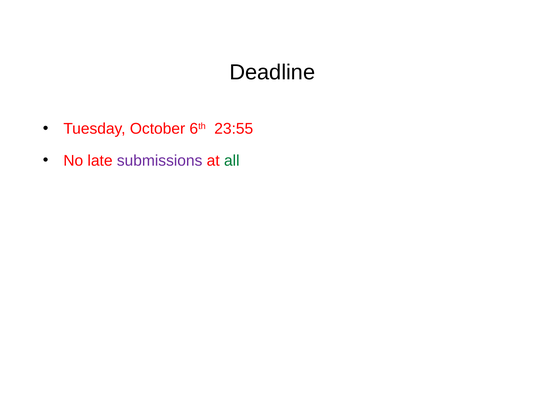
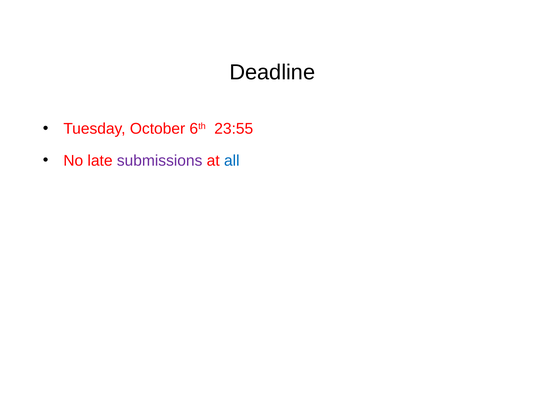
all colour: green -> blue
